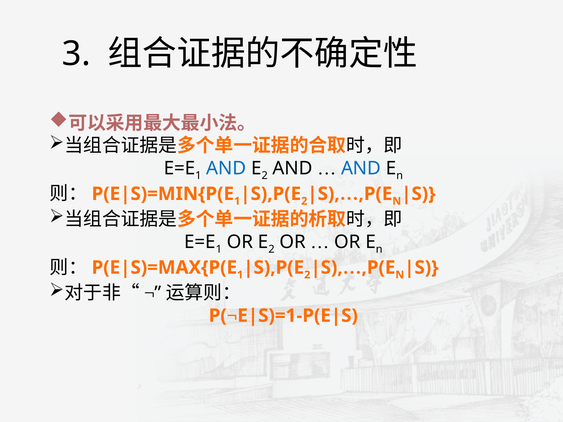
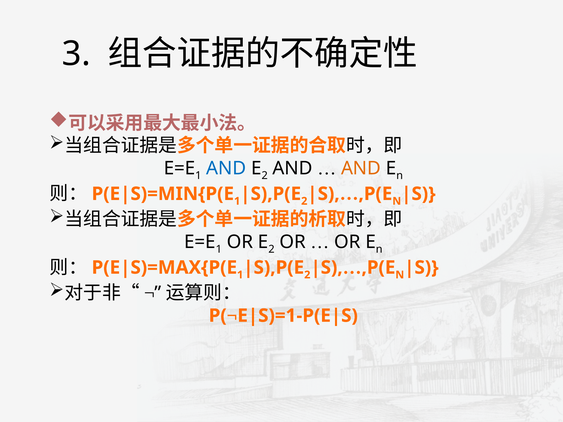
AND at (361, 168) colour: blue -> orange
